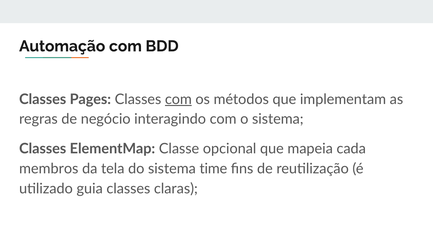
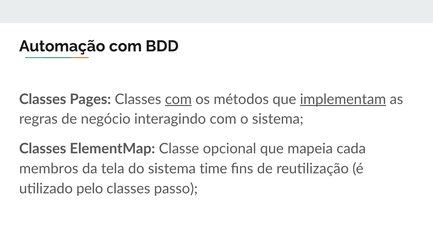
implementam underline: none -> present
guia: guia -> pelo
claras: claras -> passo
